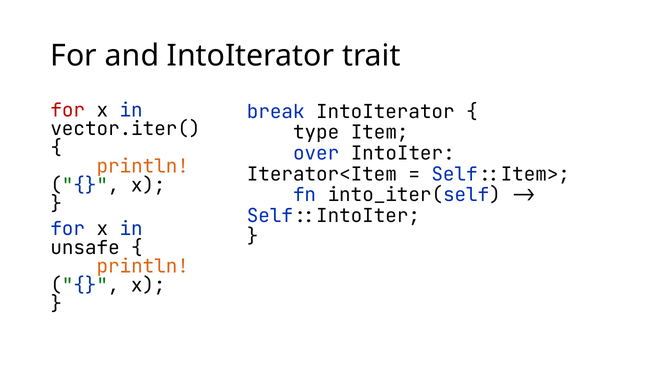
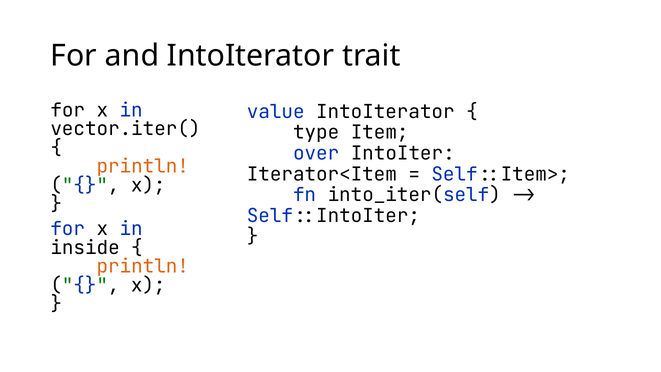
for at (68, 110) colour: red -> black
break: break -> value
unsafe: unsafe -> inside
